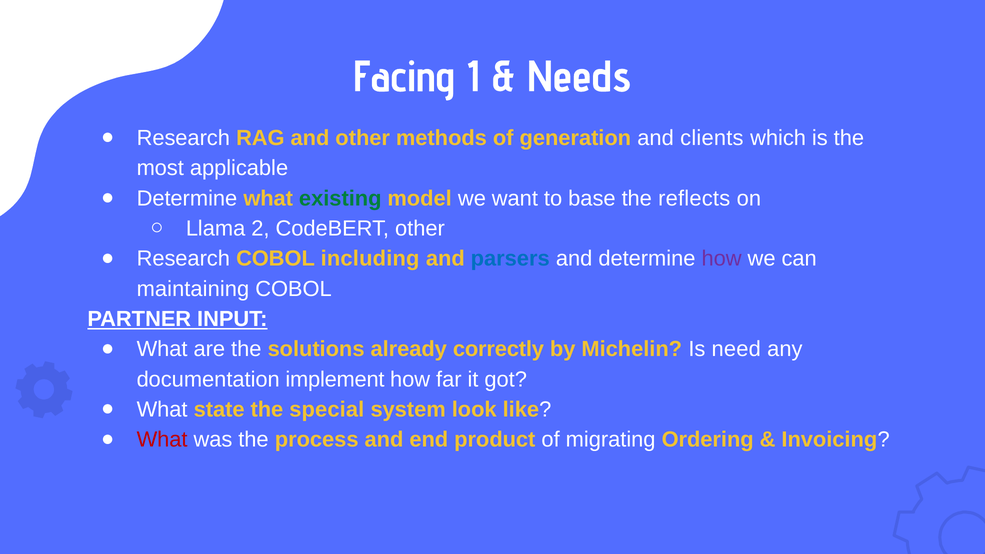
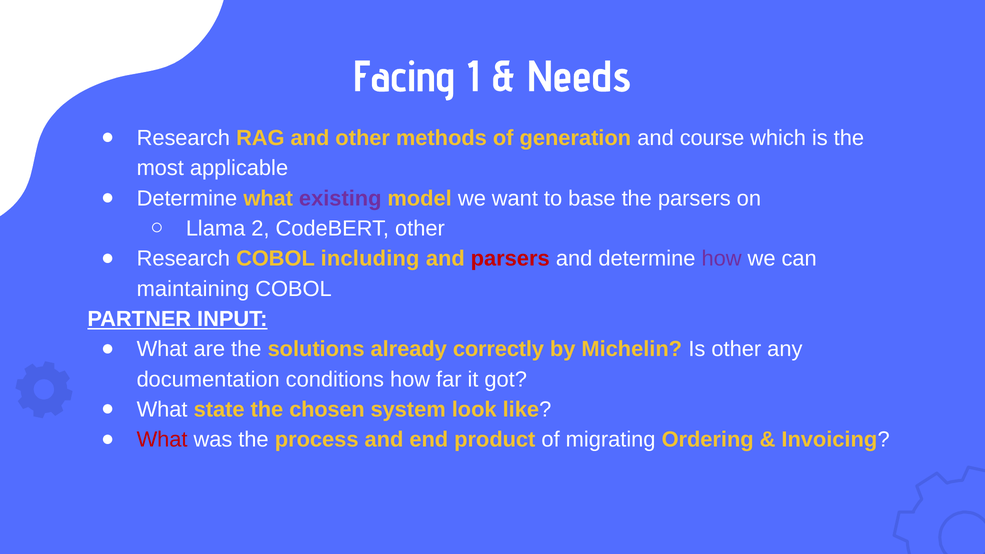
clients: clients -> course
existing colour: green -> purple
the reflects: reflects -> parsers
parsers at (510, 259) colour: blue -> red
Is need: need -> other
implement: implement -> conditions
special: special -> chosen
